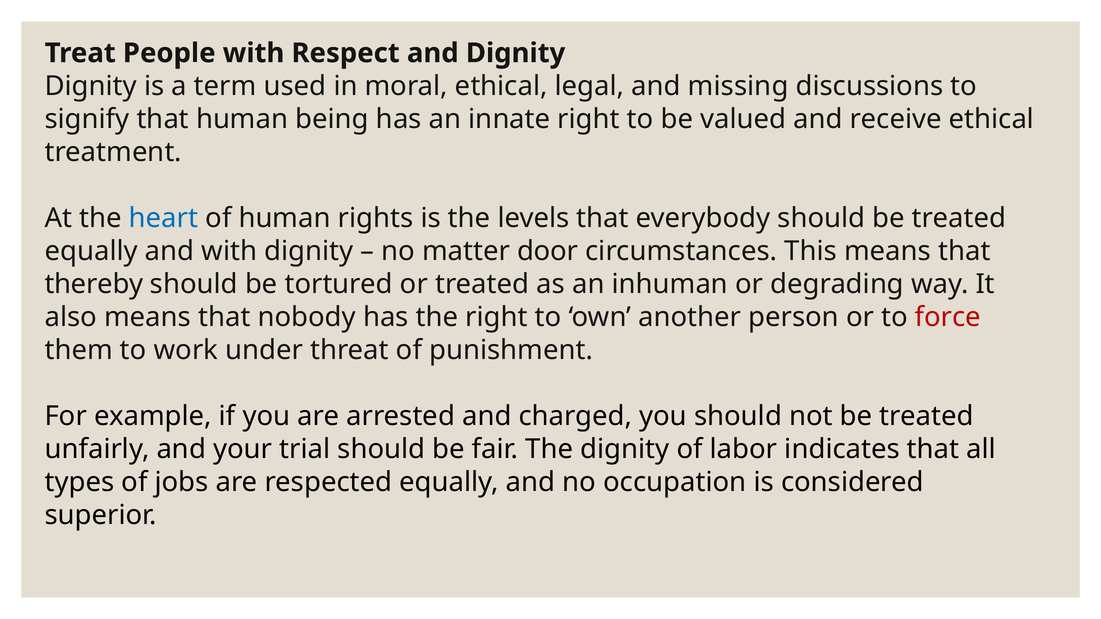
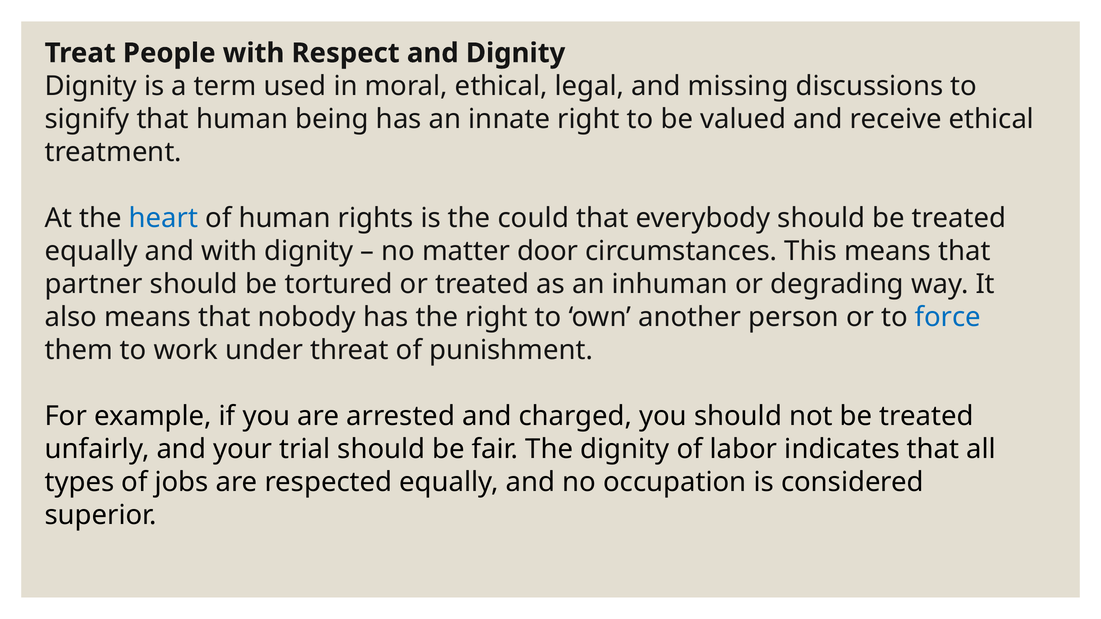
levels: levels -> could
thereby: thereby -> partner
force colour: red -> blue
